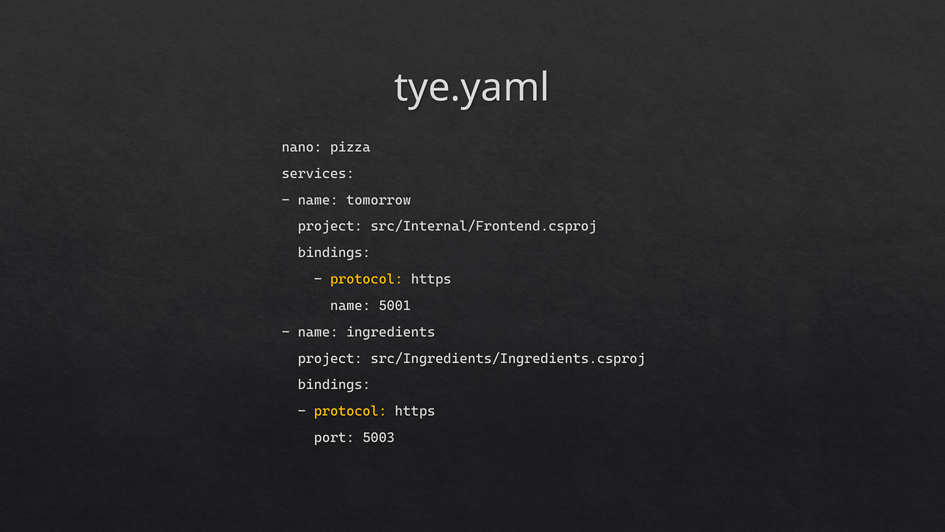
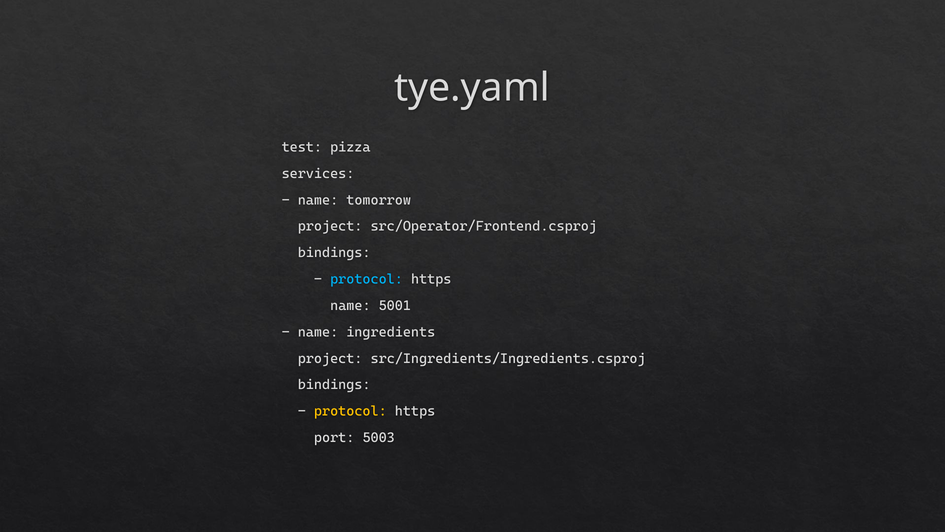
nano: nano -> test
src/Internal/Frontend.csproj: src/Internal/Frontend.csproj -> src/Operator/Frontend.csproj
protocol at (367, 279) colour: yellow -> light blue
